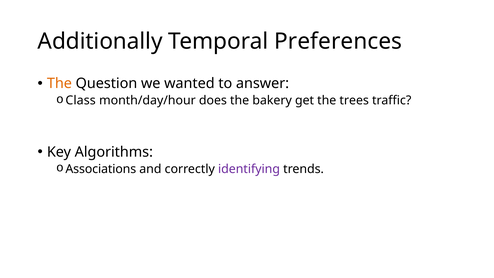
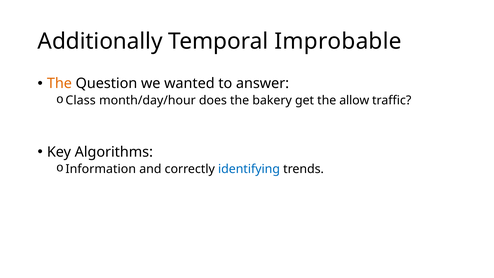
Preferences: Preferences -> Improbable
trees: trees -> allow
Associations: Associations -> Information
identifying colour: purple -> blue
